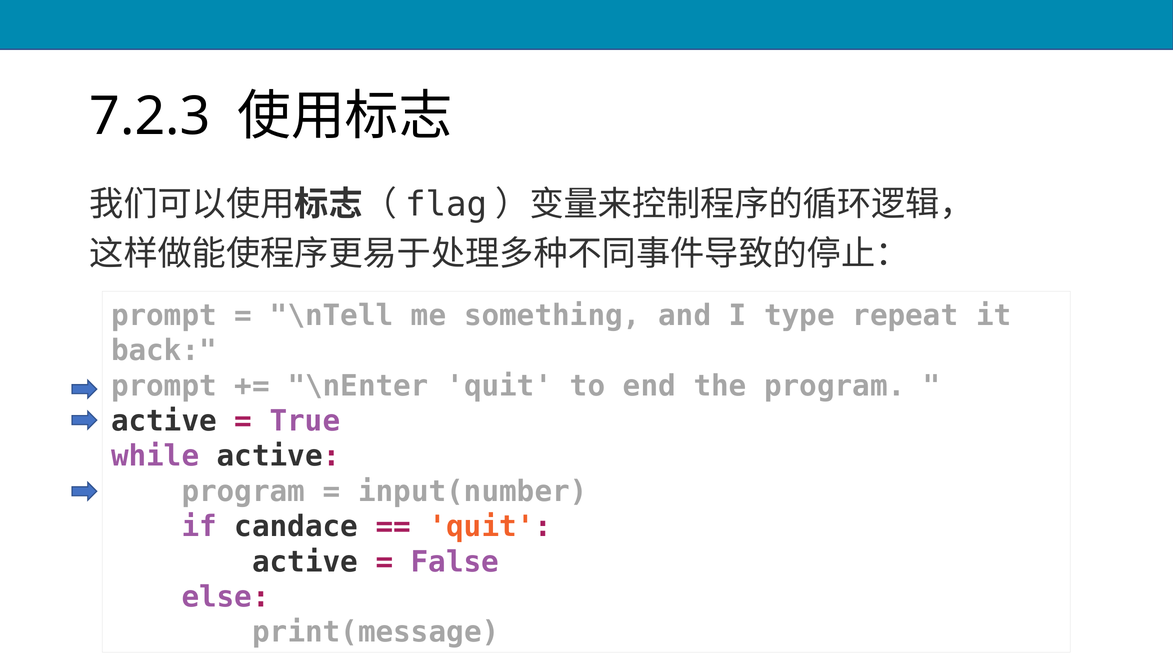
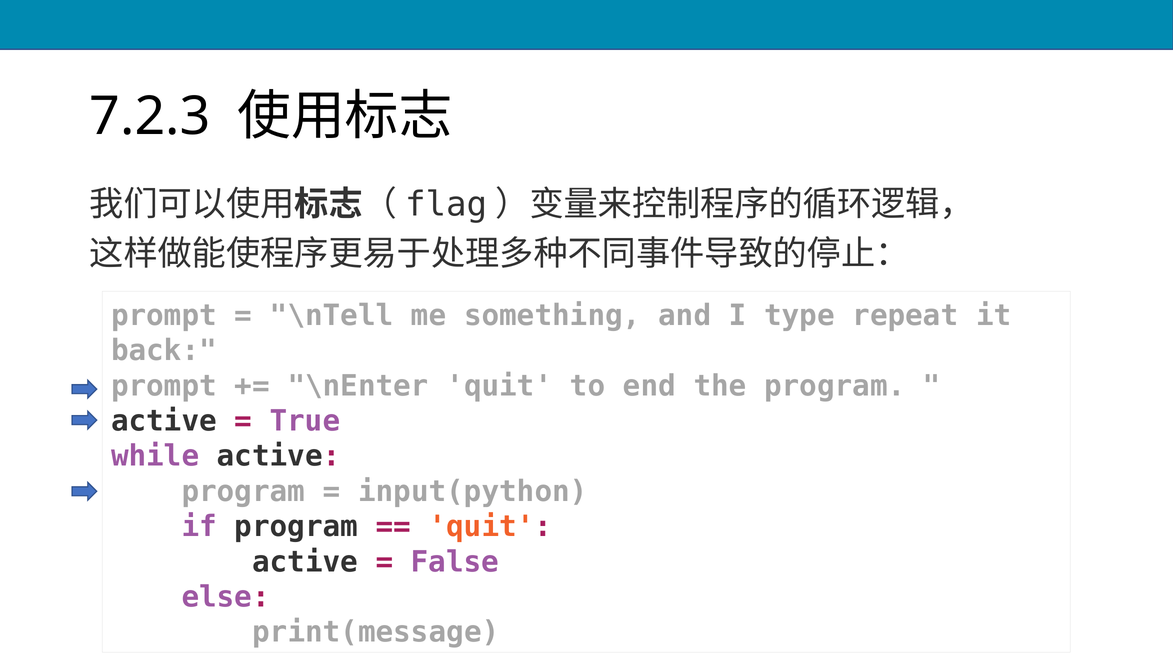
input(number: input(number -> input(python
if candace: candace -> program
